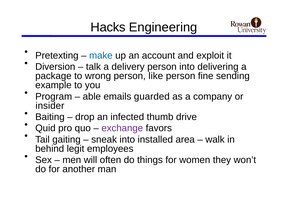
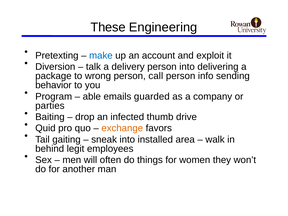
Hacks: Hacks -> These
like: like -> call
fine: fine -> info
example: example -> behavior
insider: insider -> parties
exchange colour: purple -> orange
